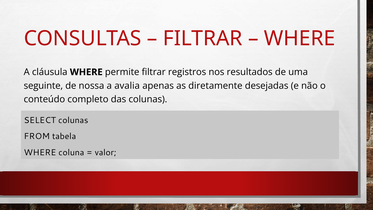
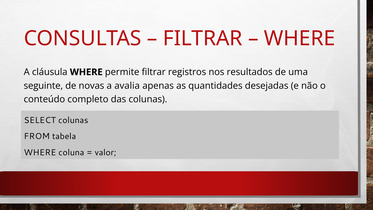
nossa: nossa -> novas
diretamente: diretamente -> quantidades
